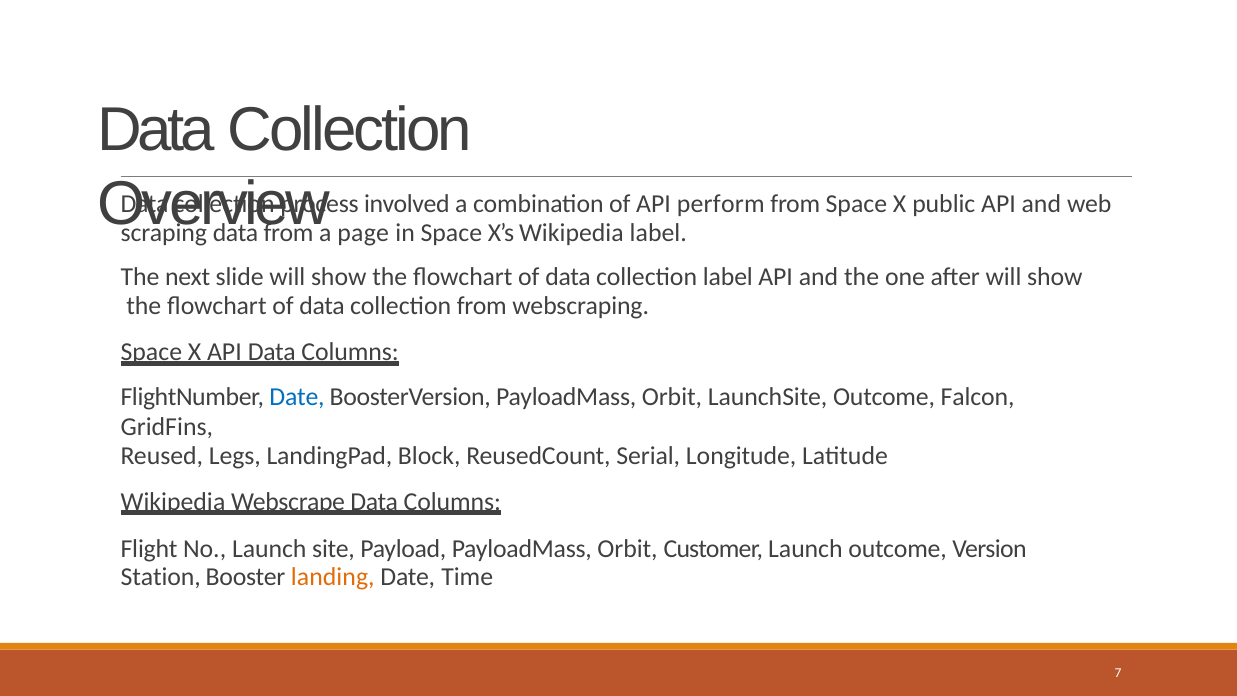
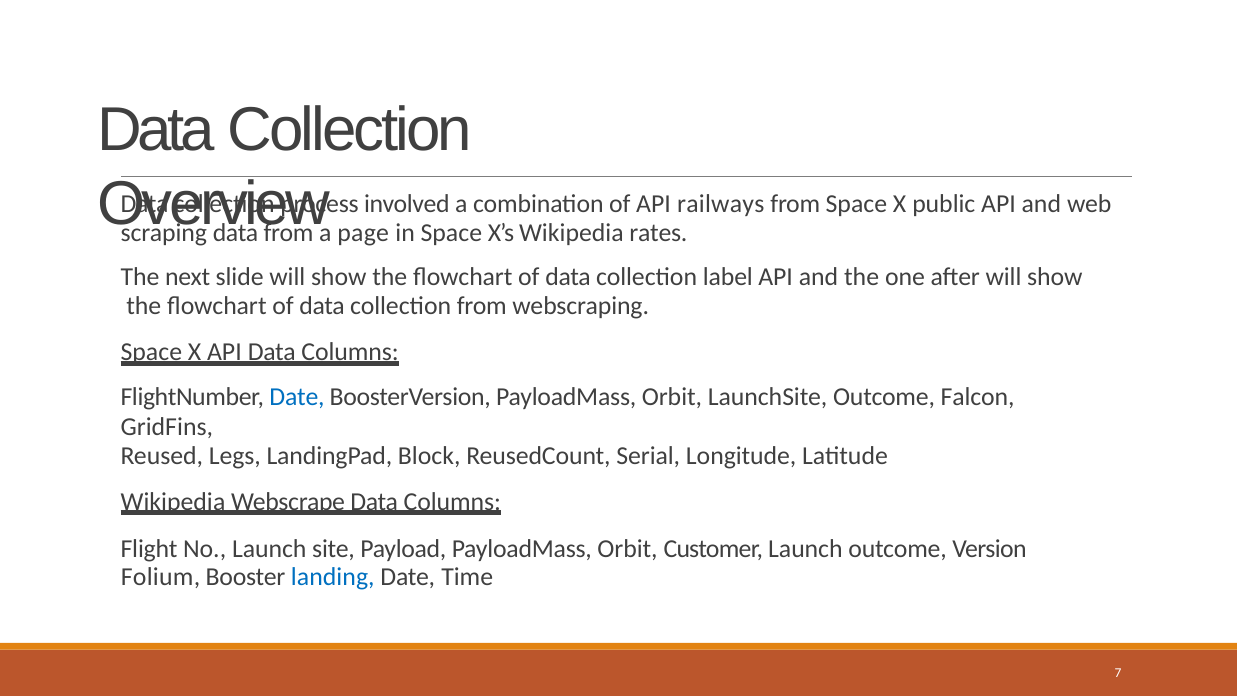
perform: perform -> railways
Wikipedia label: label -> rates
Station: Station -> Folium
landing colour: orange -> blue
